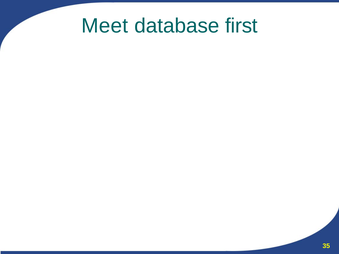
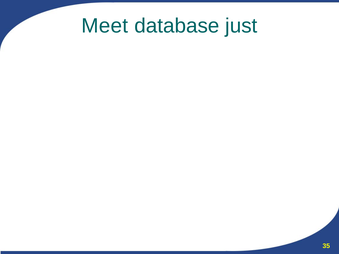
first: first -> just
